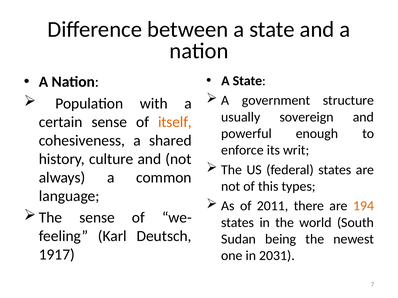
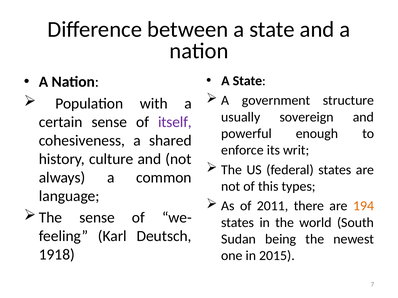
itself colour: orange -> purple
1917: 1917 -> 1918
2031: 2031 -> 2015
